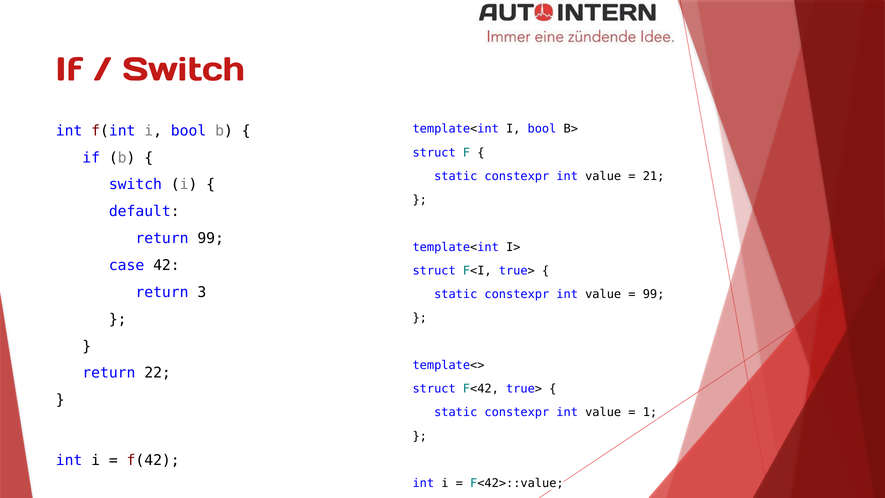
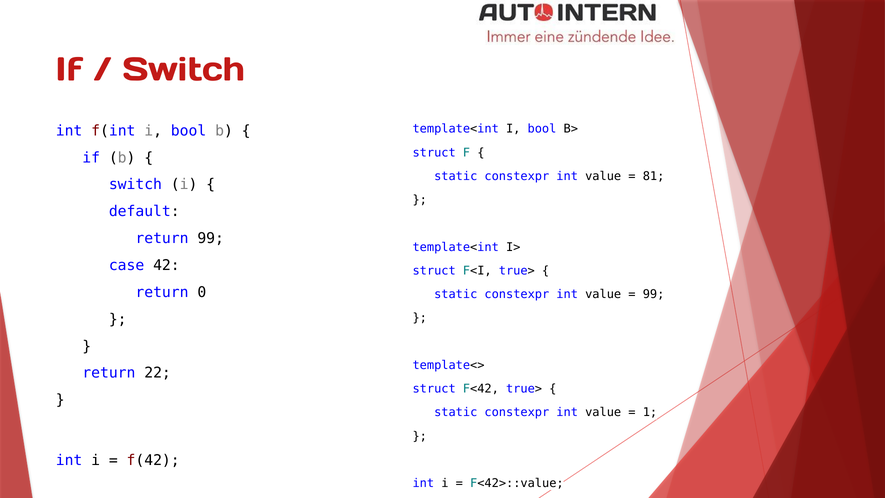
21: 21 -> 81
3: 3 -> 0
